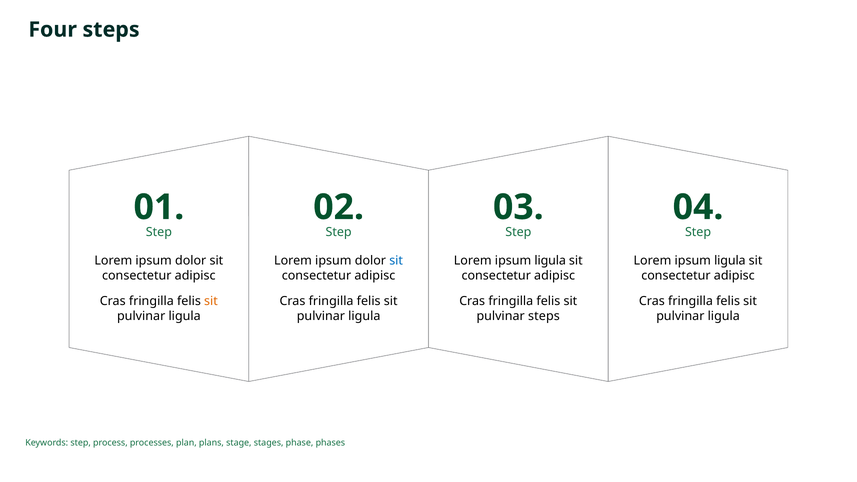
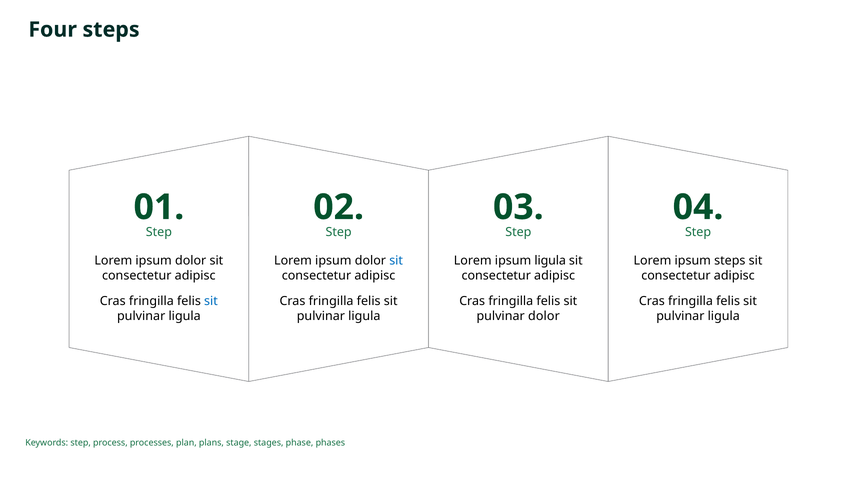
ligula at (730, 261): ligula -> steps
sit at (211, 301) colour: orange -> blue
pulvinar steps: steps -> dolor
